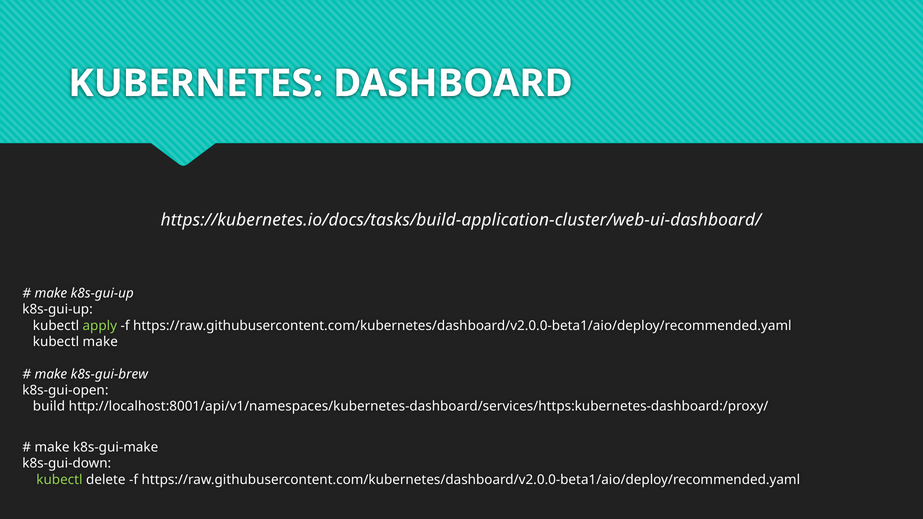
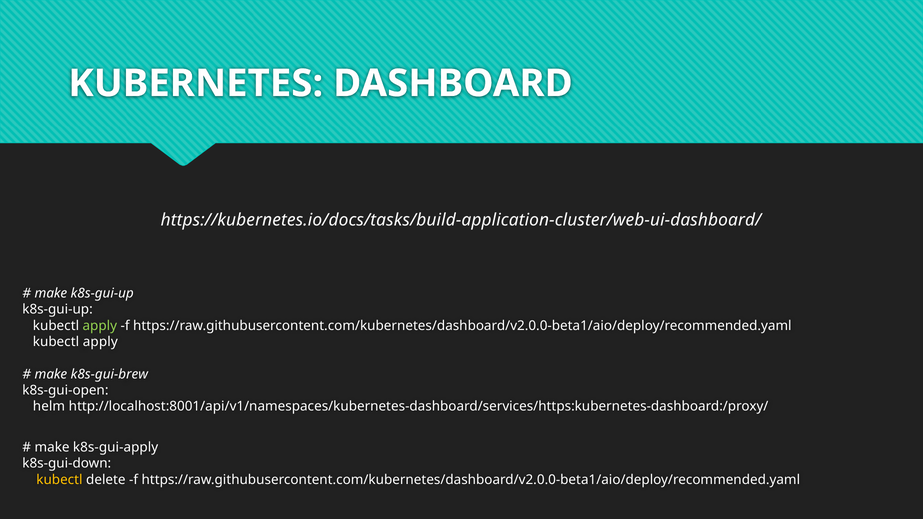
make at (100, 342): make -> apply
build: build -> helm
k8s-gui-make: k8s-gui-make -> k8s-gui-apply
kubectl at (59, 480) colour: light green -> yellow
